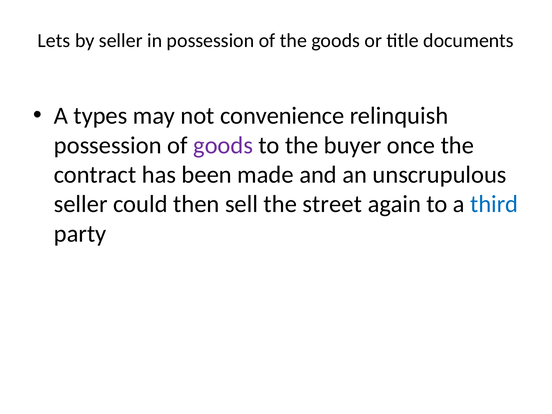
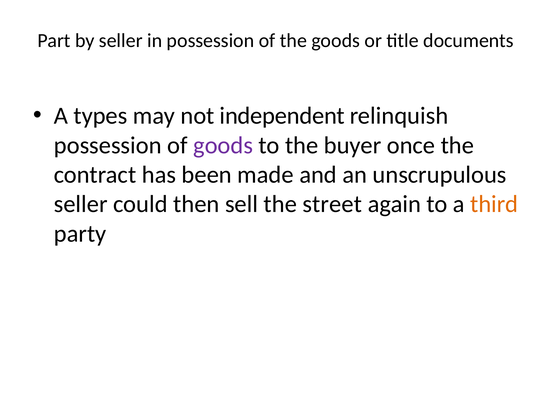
Lets: Lets -> Part
convenience: convenience -> independent
third colour: blue -> orange
